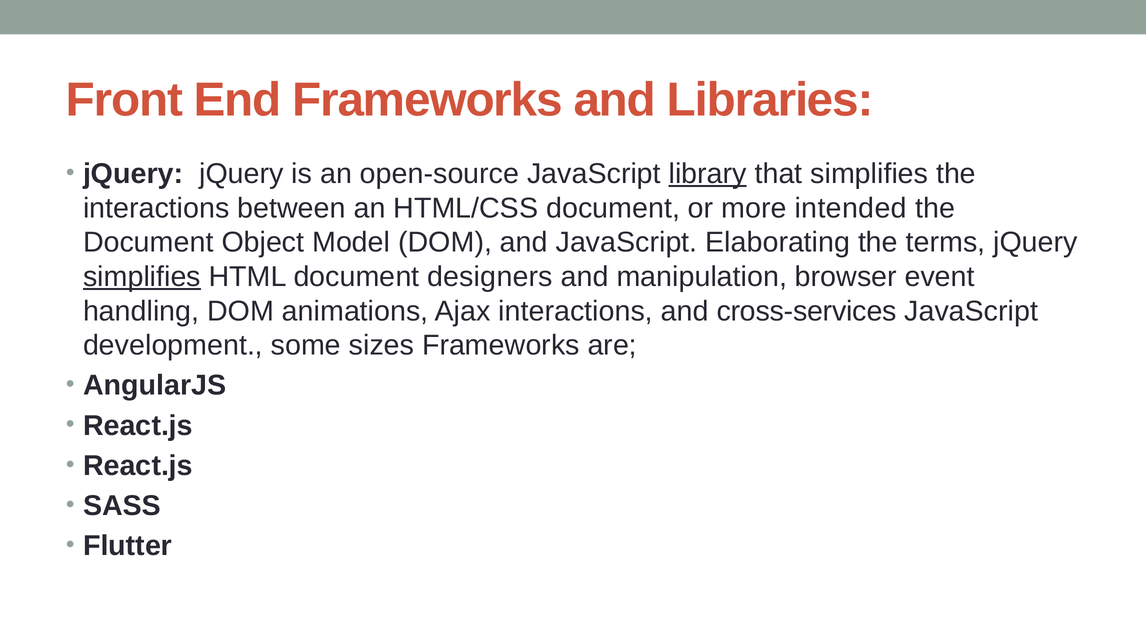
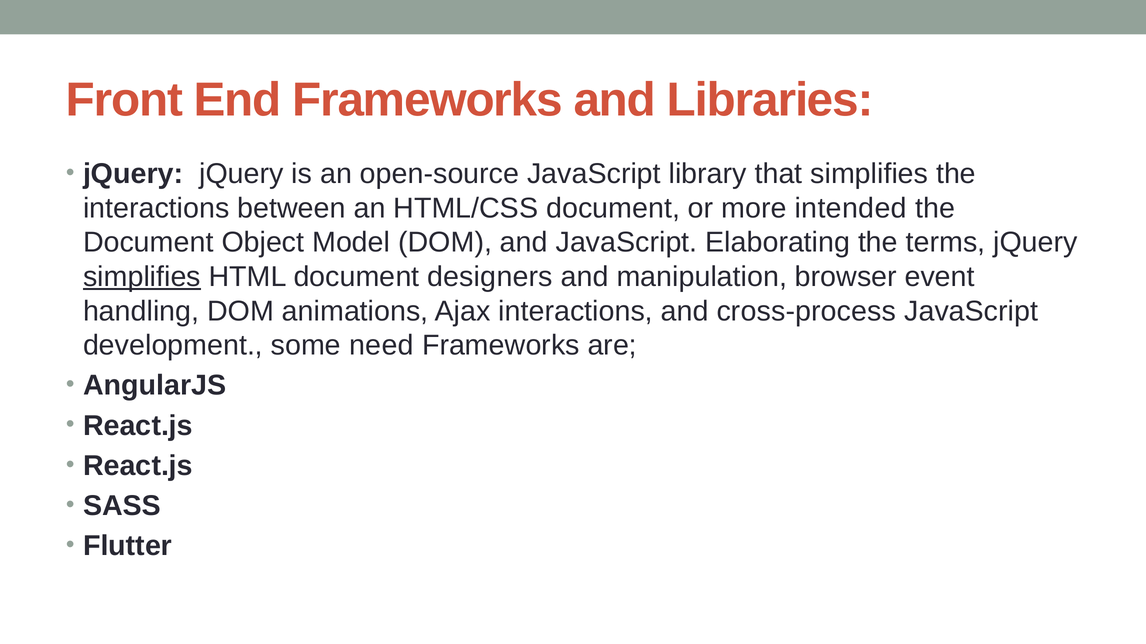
library underline: present -> none
cross-services: cross-services -> cross-process
sizes: sizes -> need
